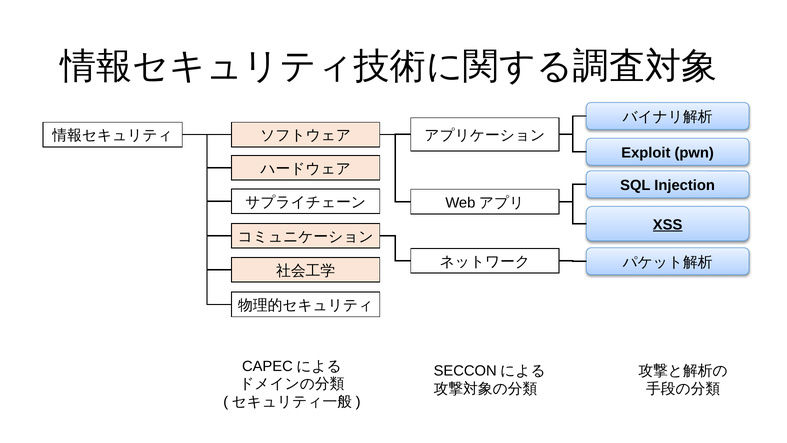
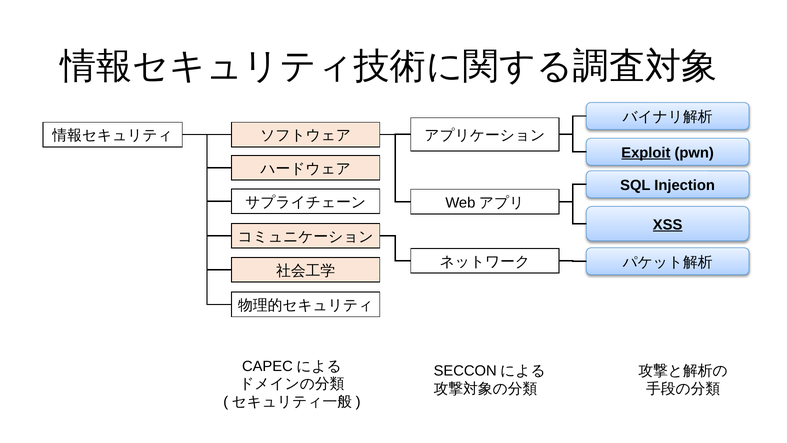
Exploit underline: none -> present
